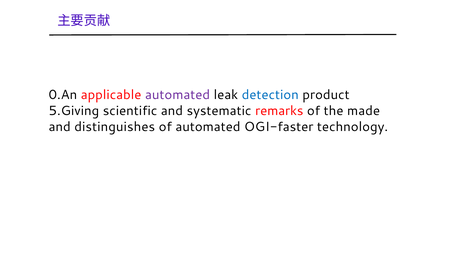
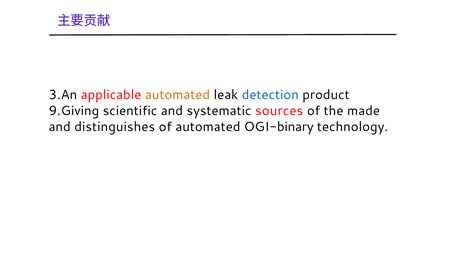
0.An: 0.An -> 3.An
automated at (178, 95) colour: purple -> orange
5.Giving: 5.Giving -> 9.Giving
remarks: remarks -> sources
OGI-faster: OGI-faster -> OGI-binary
